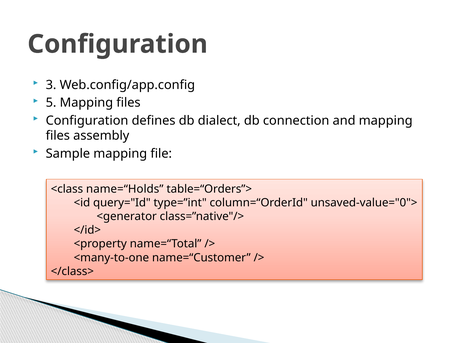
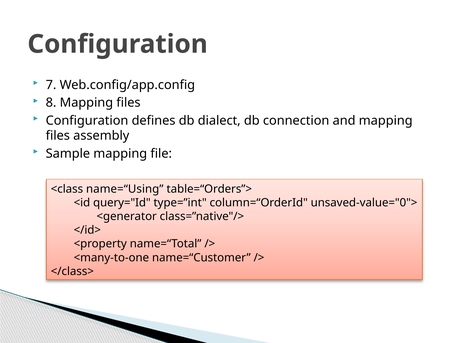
3: 3 -> 7
5: 5 -> 8
name=“Holds: name=“Holds -> name=“Using
